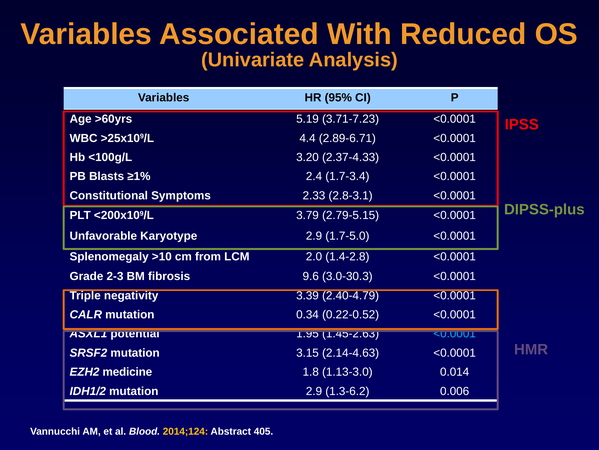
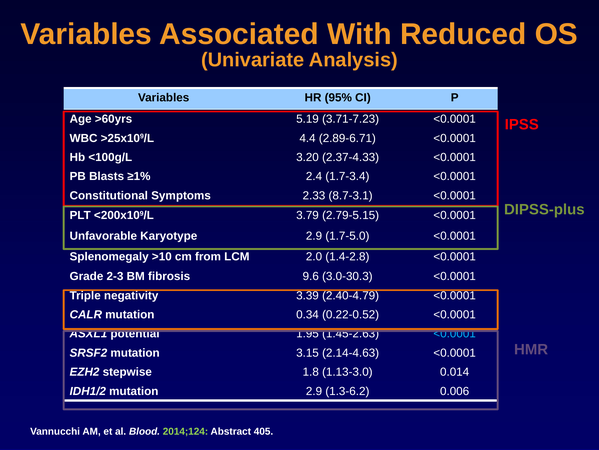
2.8-3.1: 2.8-3.1 -> 8.7-3.1
medicine: medicine -> stepwise
2014;124 colour: yellow -> light green
